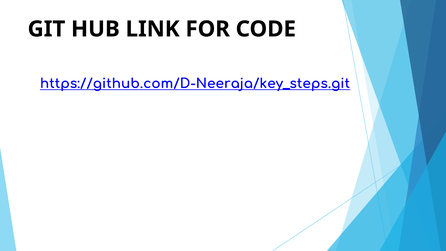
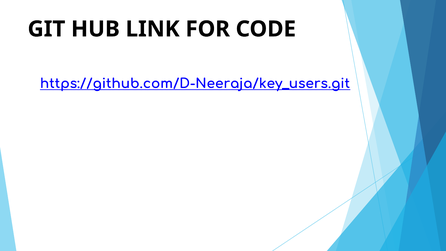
https://github.com/D-Neeraja/key_steps.git: https://github.com/D-Neeraja/key_steps.git -> https://github.com/D-Neeraja/key_users.git
